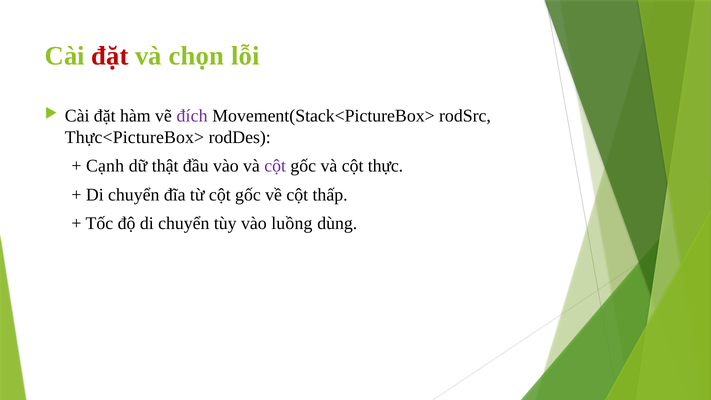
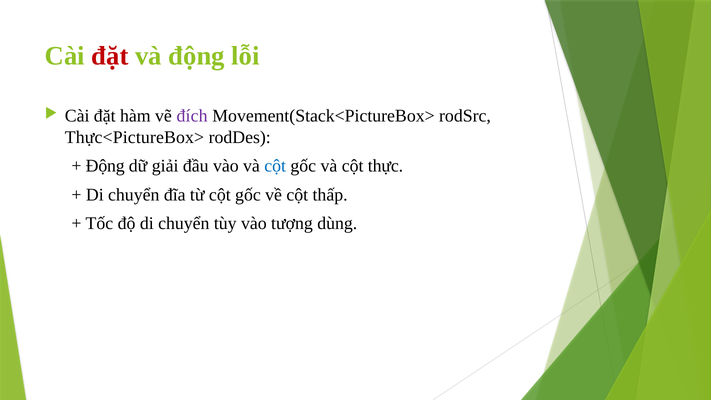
và chọn: chọn -> động
Cạnh at (105, 166): Cạnh -> Động
thật: thật -> giải
cột at (275, 166) colour: purple -> blue
luồng: luồng -> tượng
